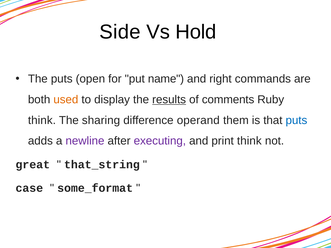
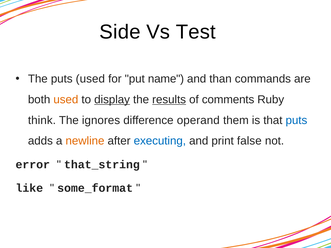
Hold: Hold -> Test
puts open: open -> used
right: right -> than
display underline: none -> present
sharing: sharing -> ignores
newline colour: purple -> orange
executing colour: purple -> blue
print think: think -> false
great: great -> error
case: case -> like
